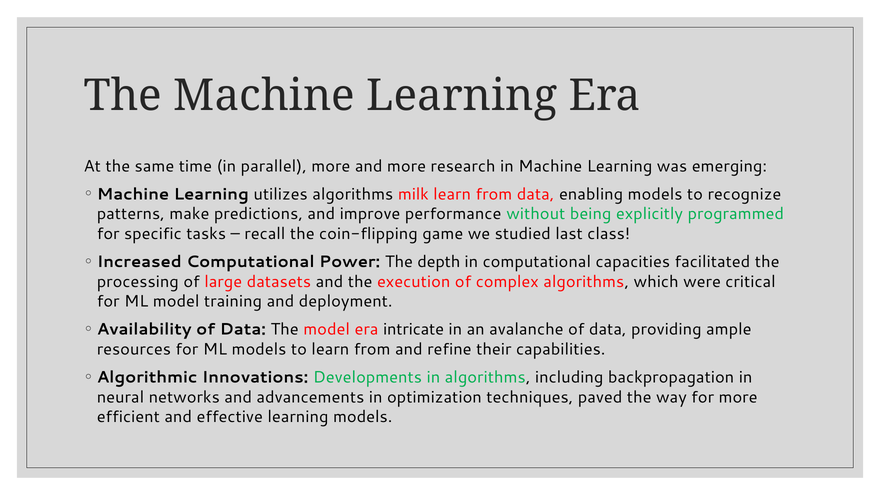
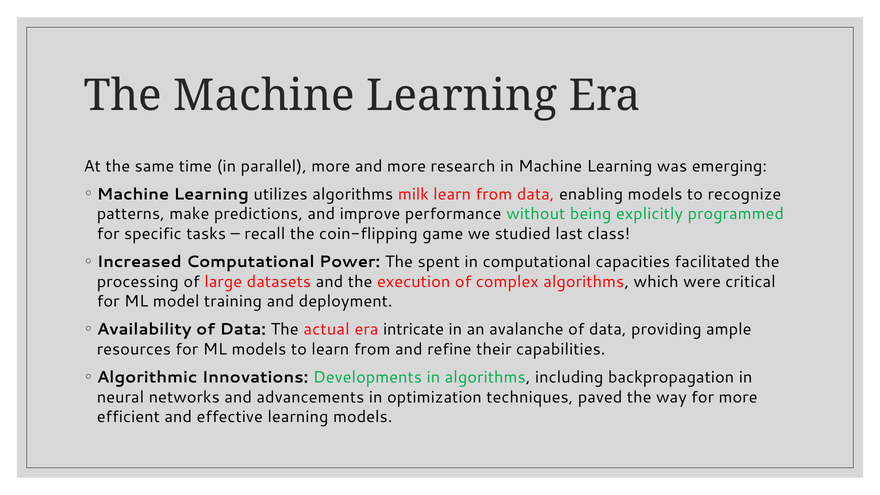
depth: depth -> spent
The model: model -> actual
